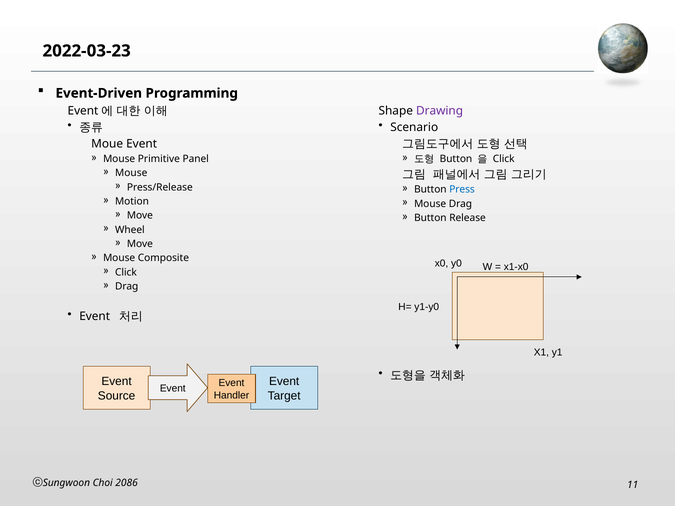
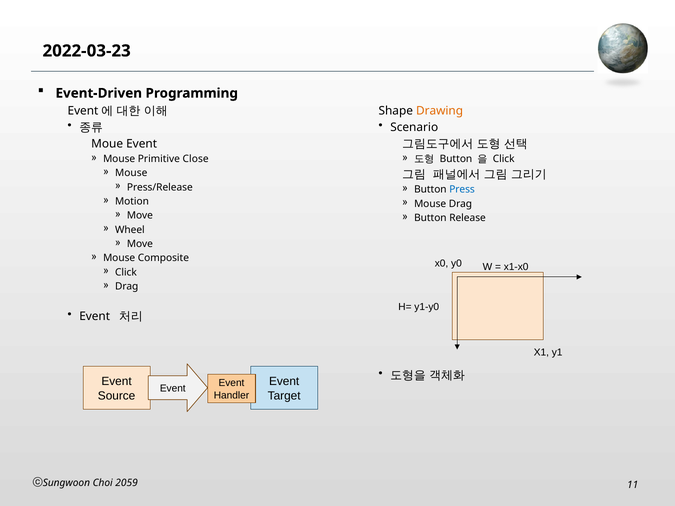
Drawing colour: purple -> orange
Panel: Panel -> Close
2086: 2086 -> 2059
